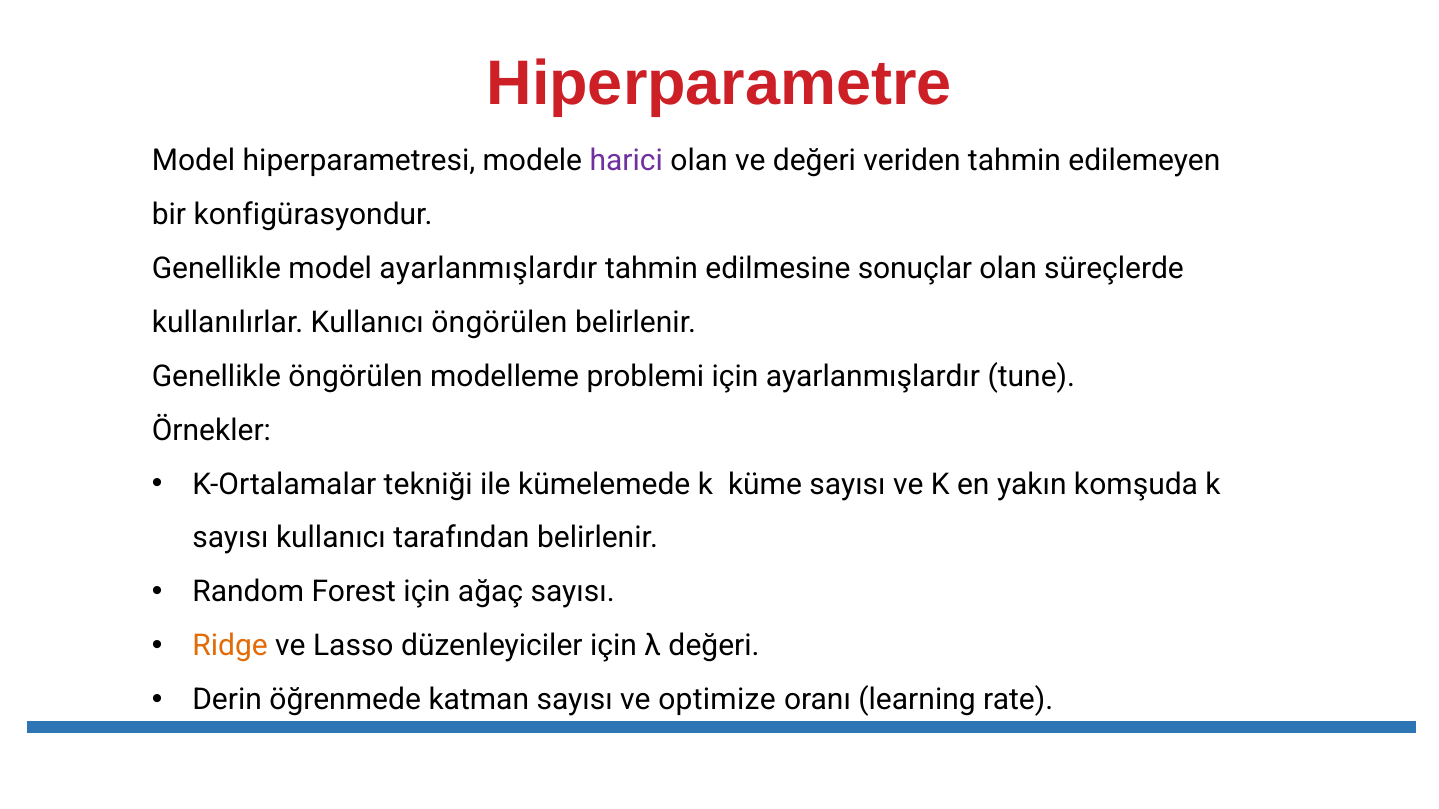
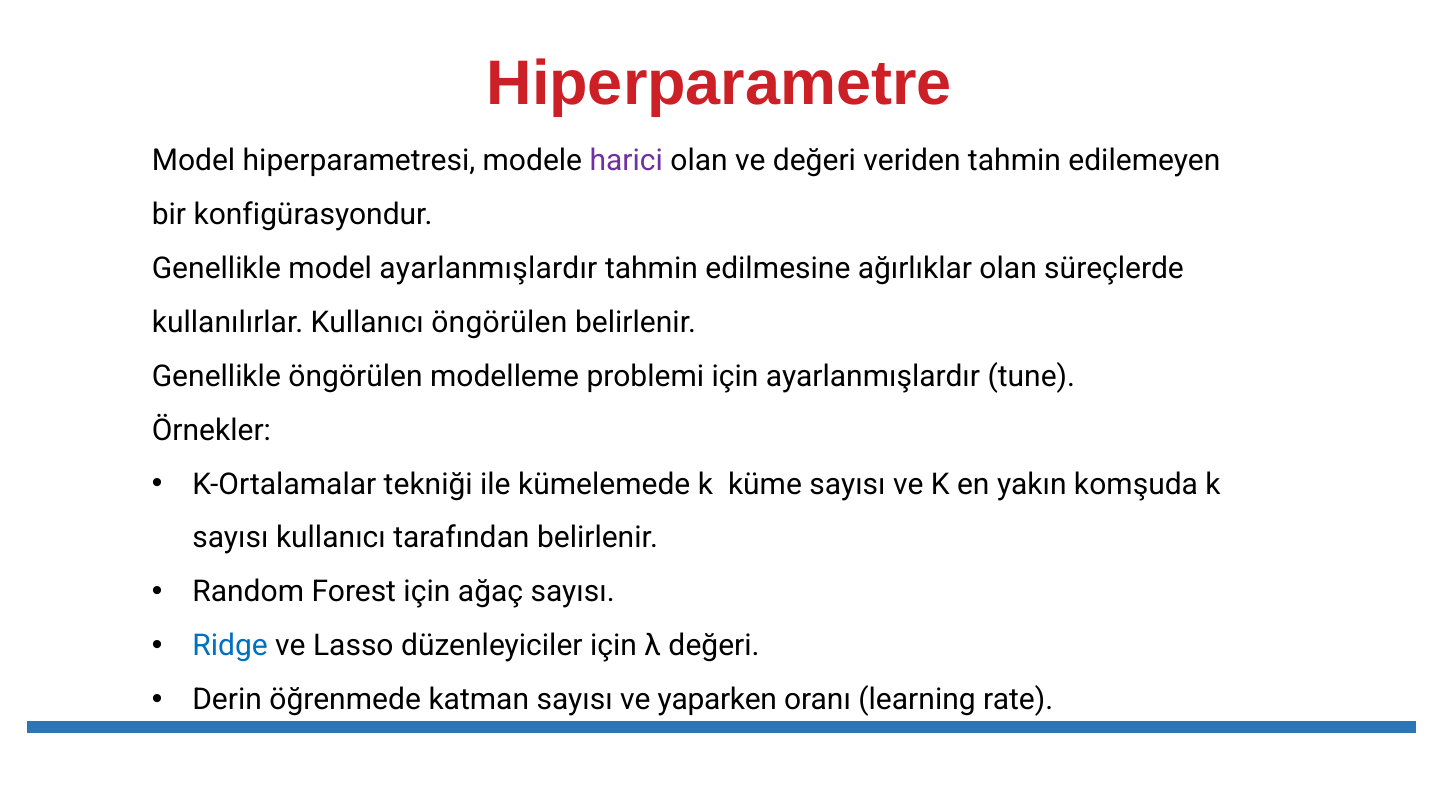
sonuçlar: sonuçlar -> ağırlıklar
Ridge colour: orange -> blue
optimize: optimize -> yaparken
